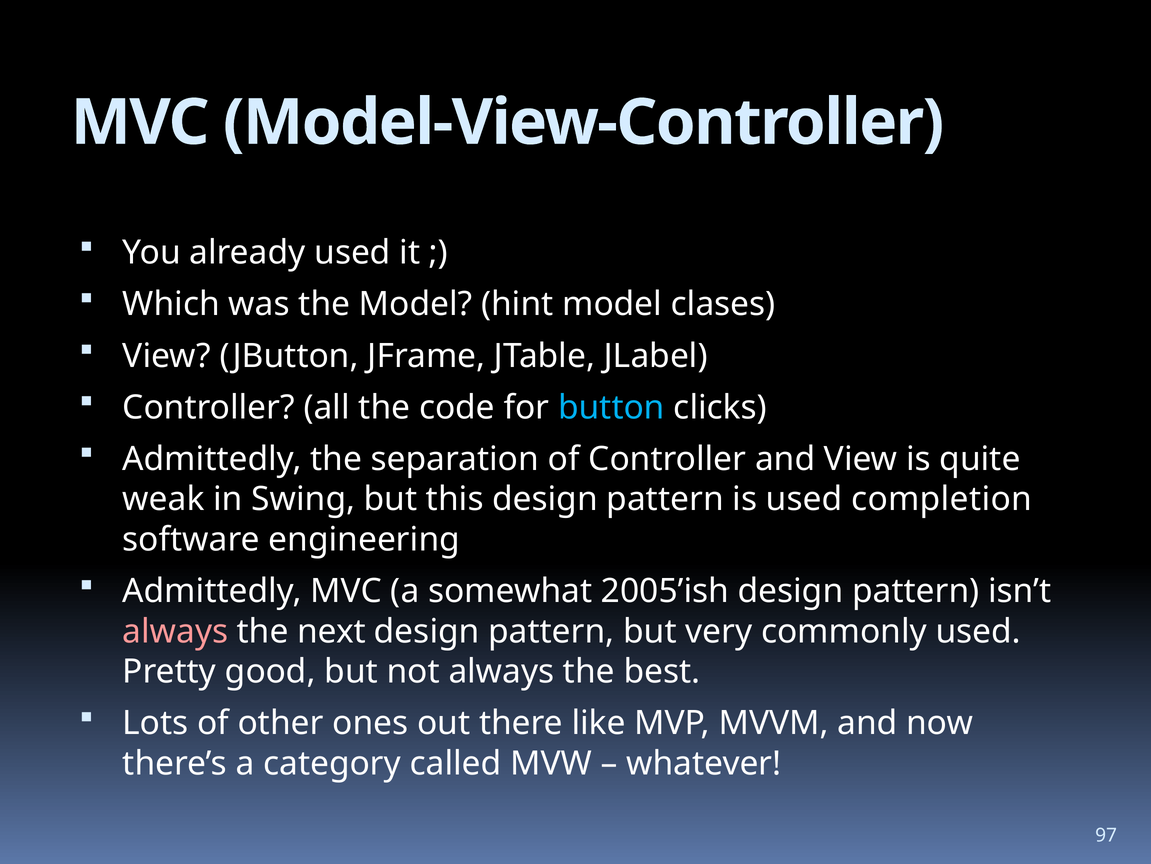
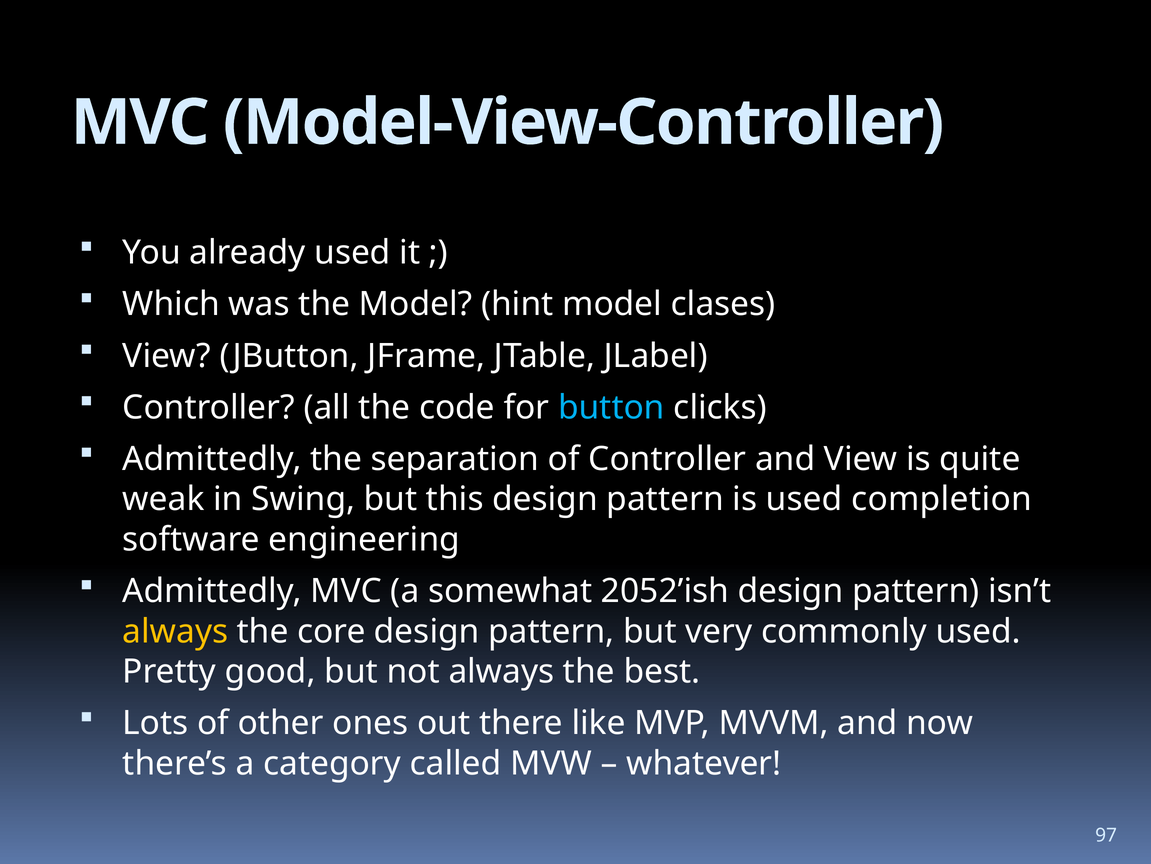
2005’ish: 2005’ish -> 2052’ish
always at (175, 631) colour: pink -> yellow
next: next -> core
